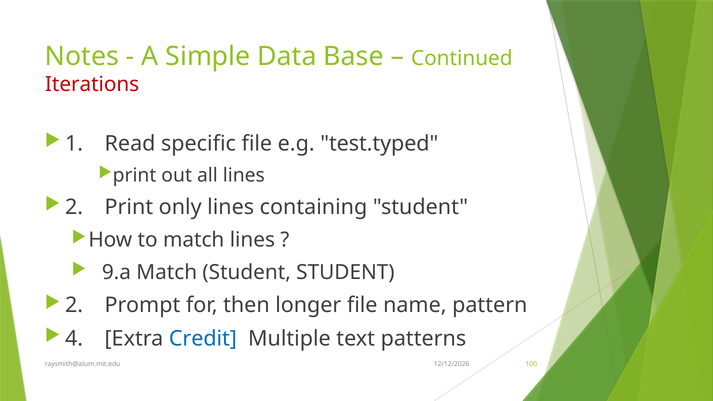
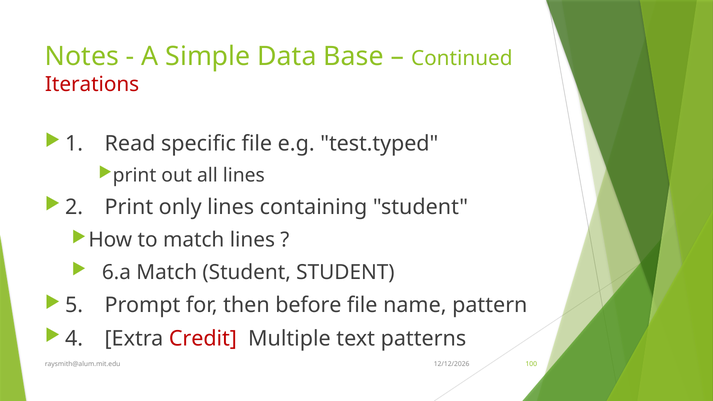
9.a: 9.a -> 6.a
2 at (74, 305): 2 -> 5
longer: longer -> before
Credit colour: blue -> red
